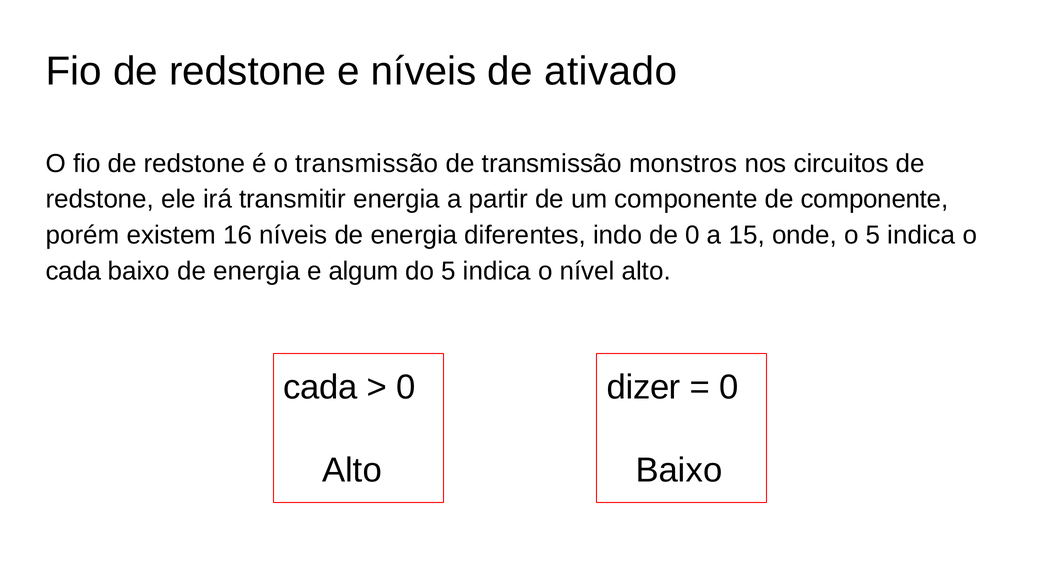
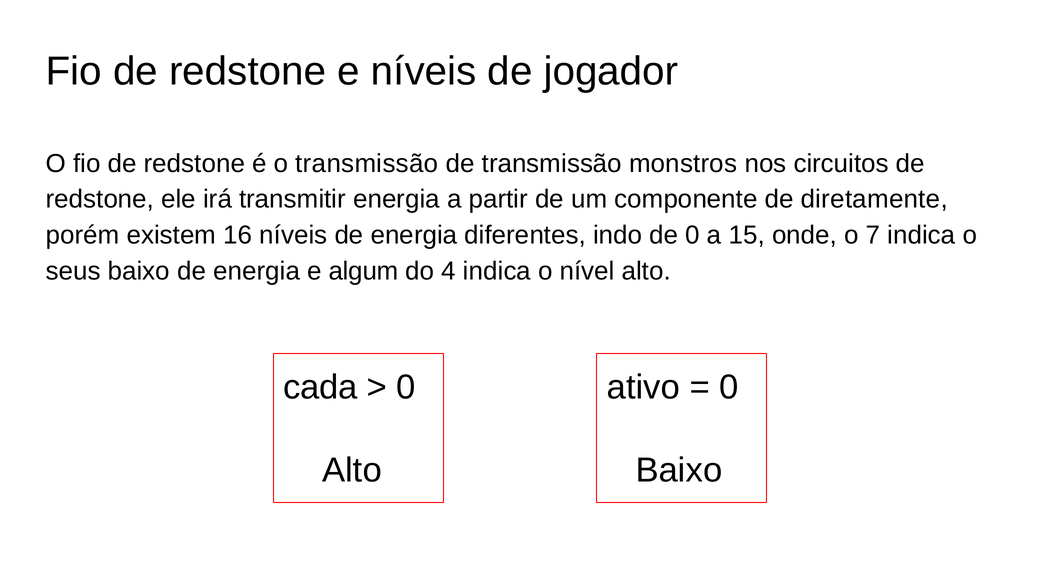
ativado: ativado -> jogador
de componente: componente -> diretamente
o 5: 5 -> 7
cada at (73, 271): cada -> seus
do 5: 5 -> 4
dizer: dizer -> ativo
